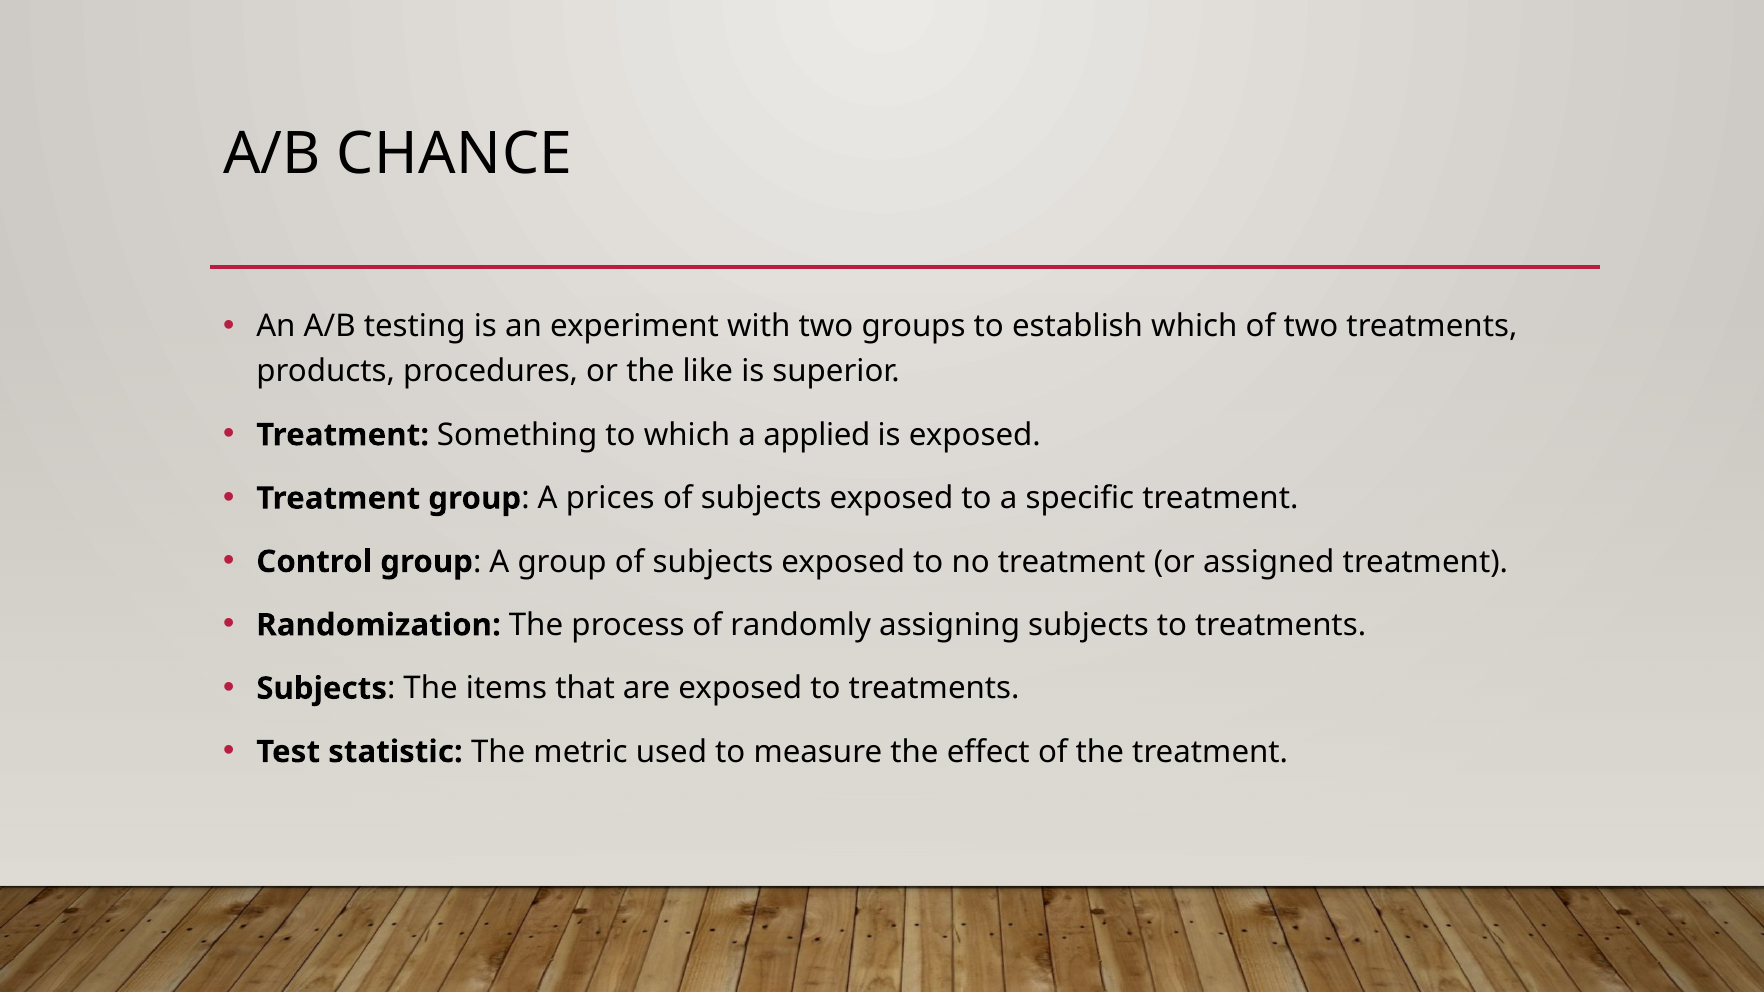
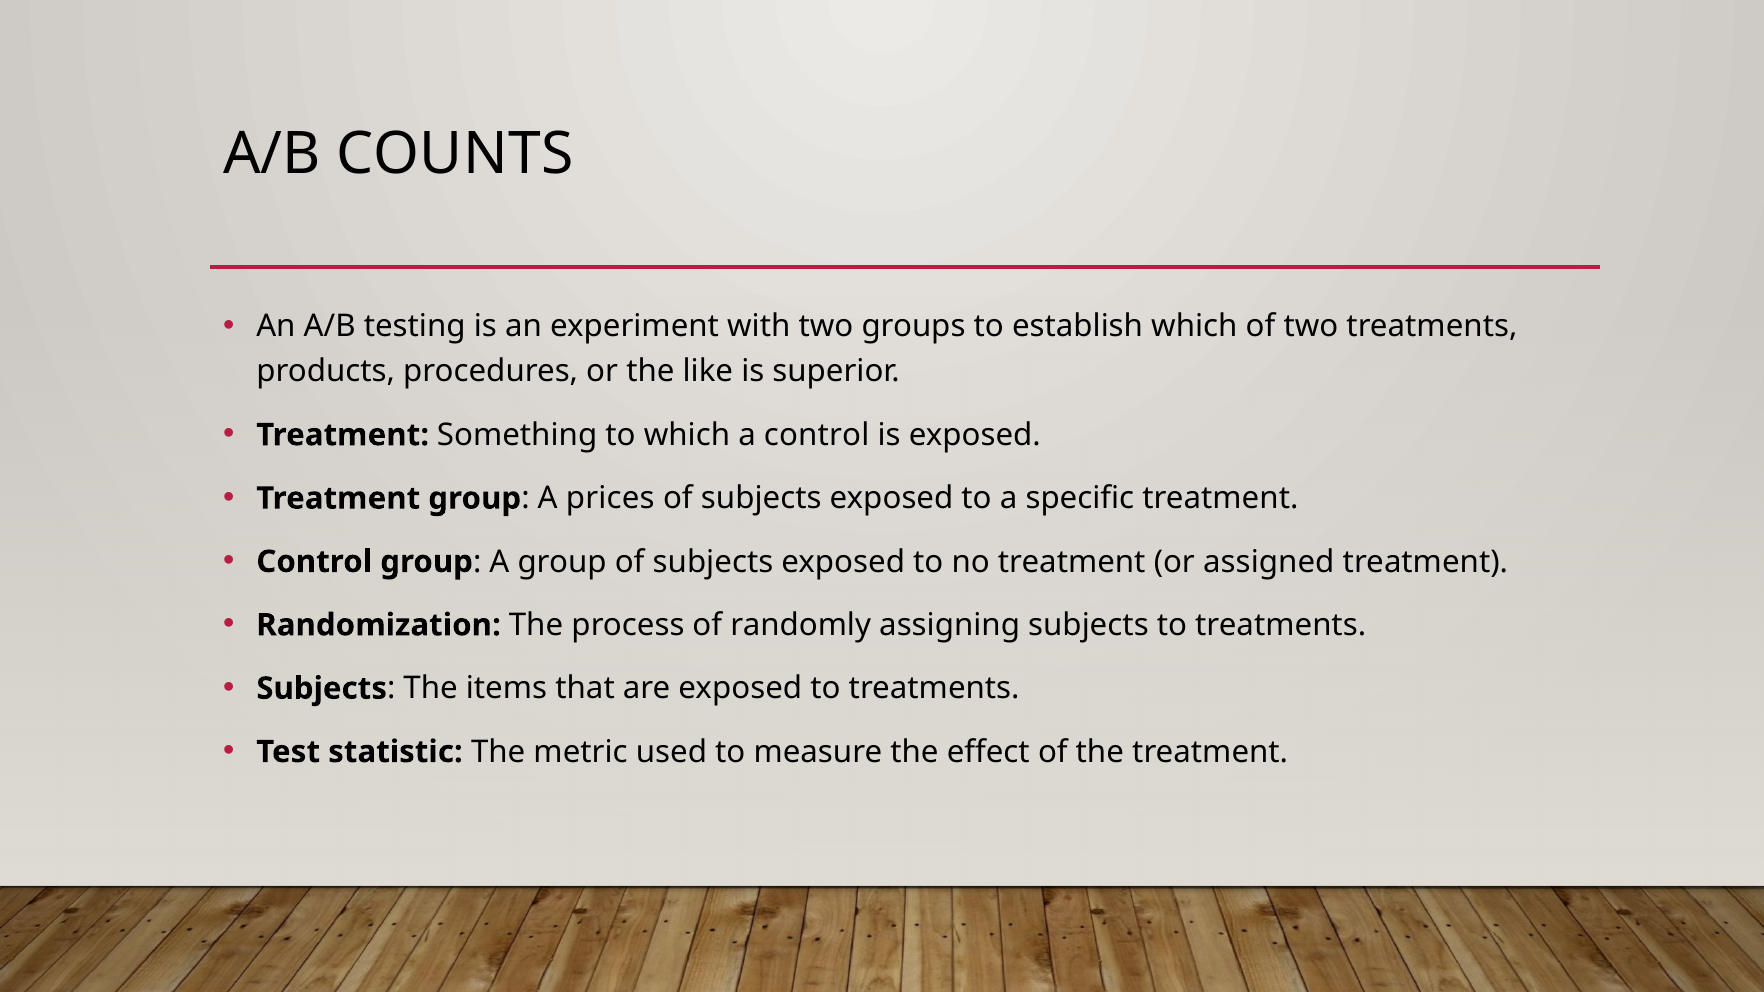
CHANCE: CHANCE -> COUNTS
a applied: applied -> control
